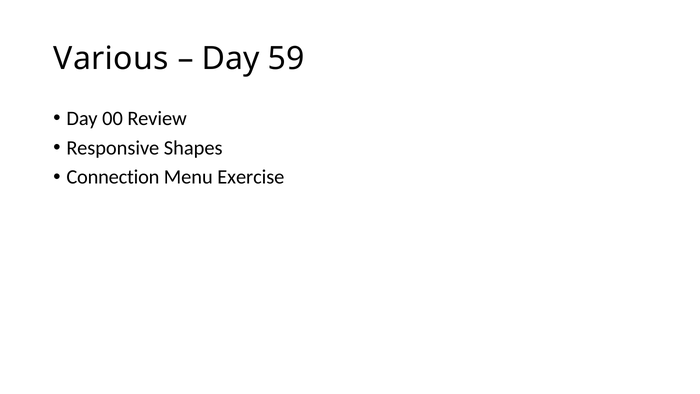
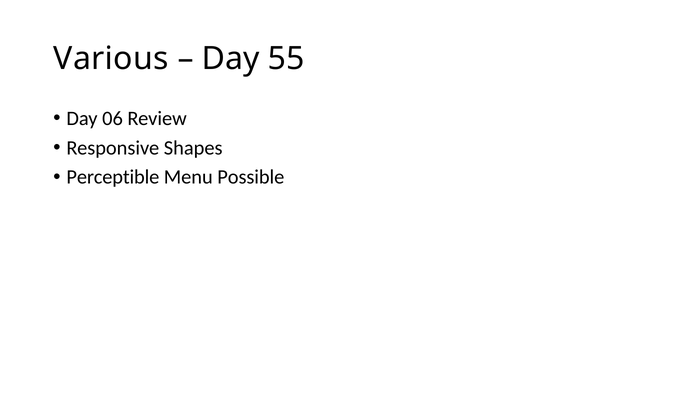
59: 59 -> 55
00: 00 -> 06
Connection: Connection -> Perceptible
Exercise: Exercise -> Possible
